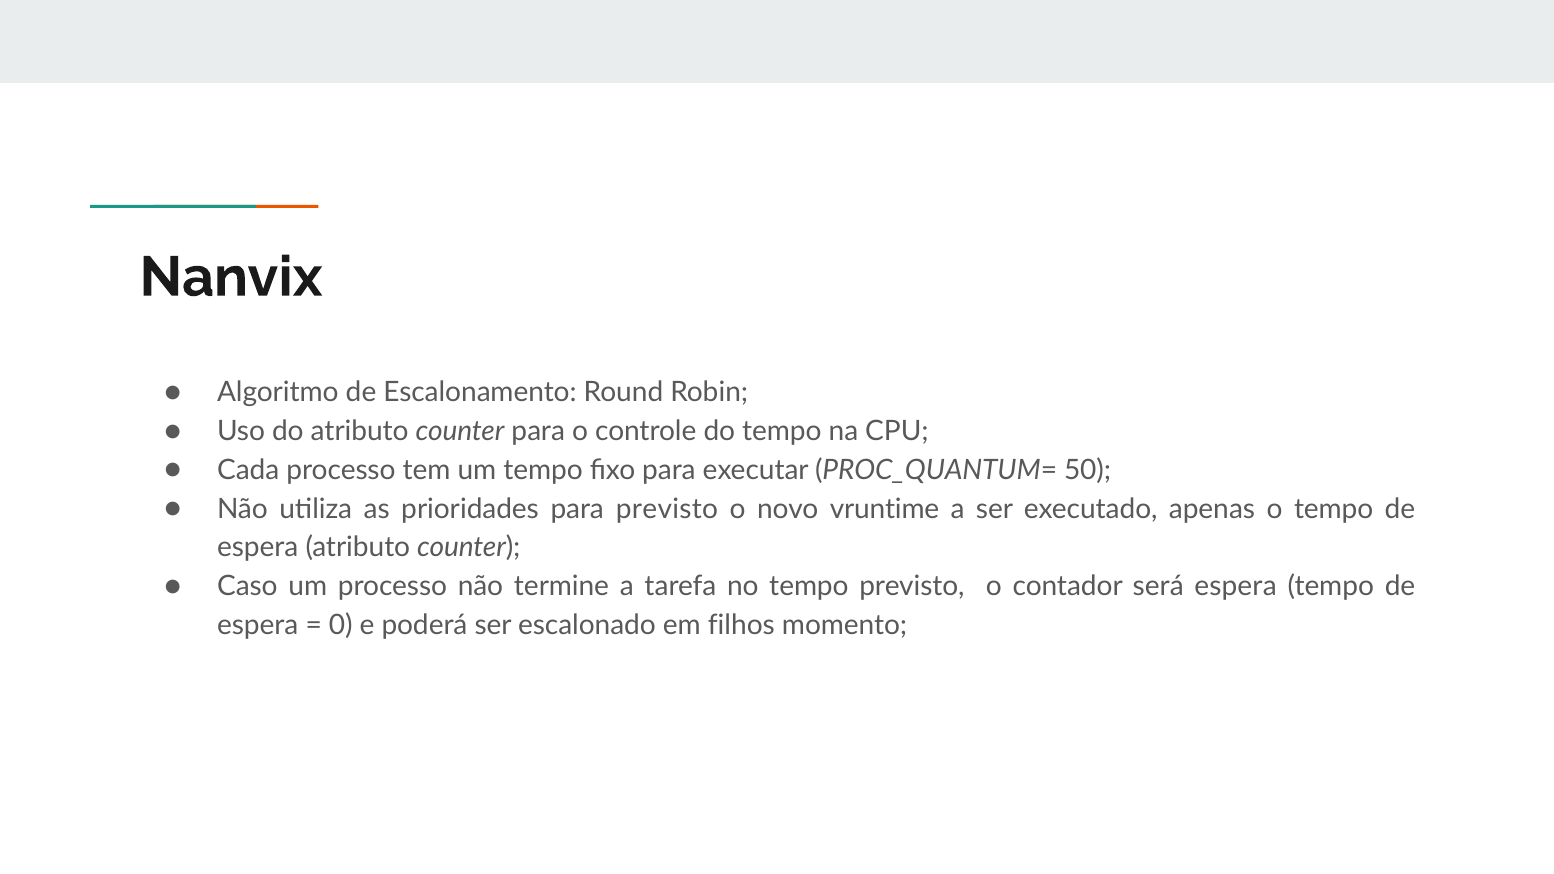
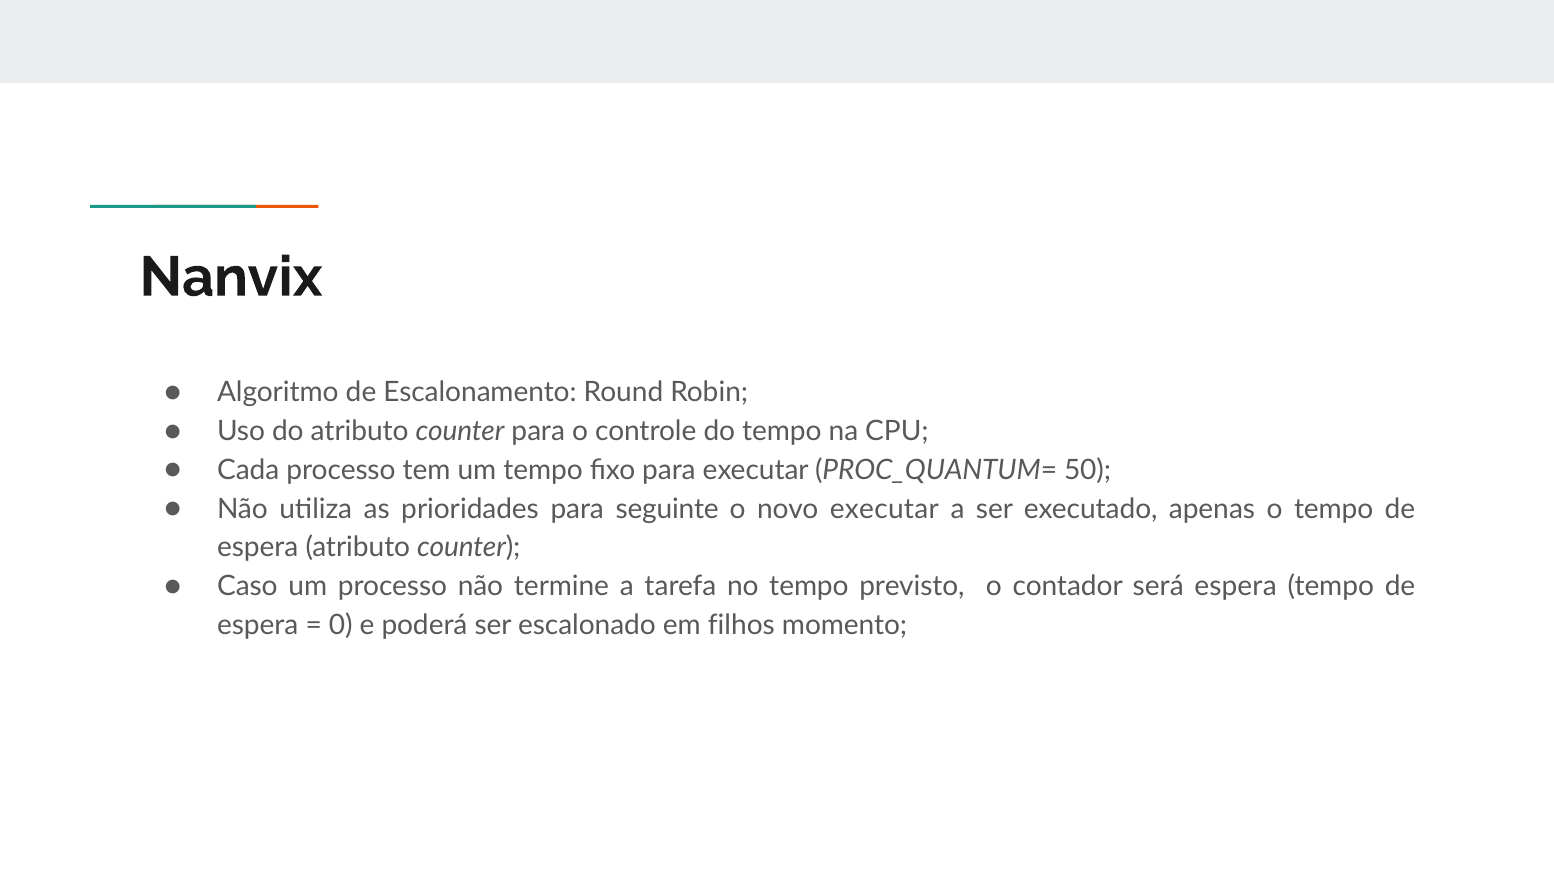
para previsto: previsto -> seguinte
novo vruntime: vruntime -> executar
